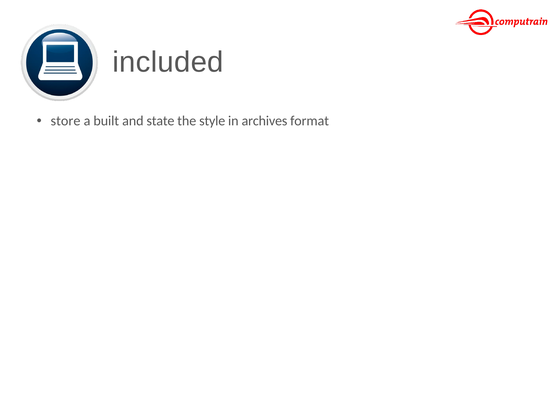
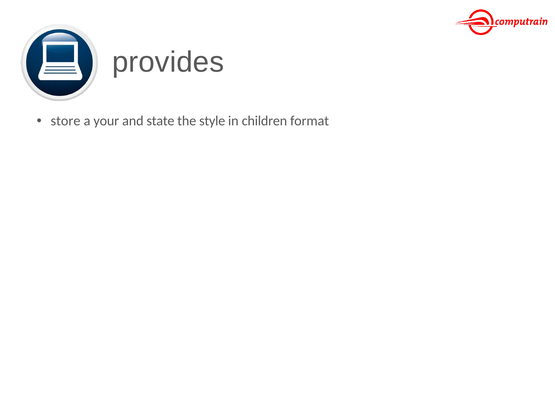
included: included -> provides
built: built -> your
archives: archives -> children
